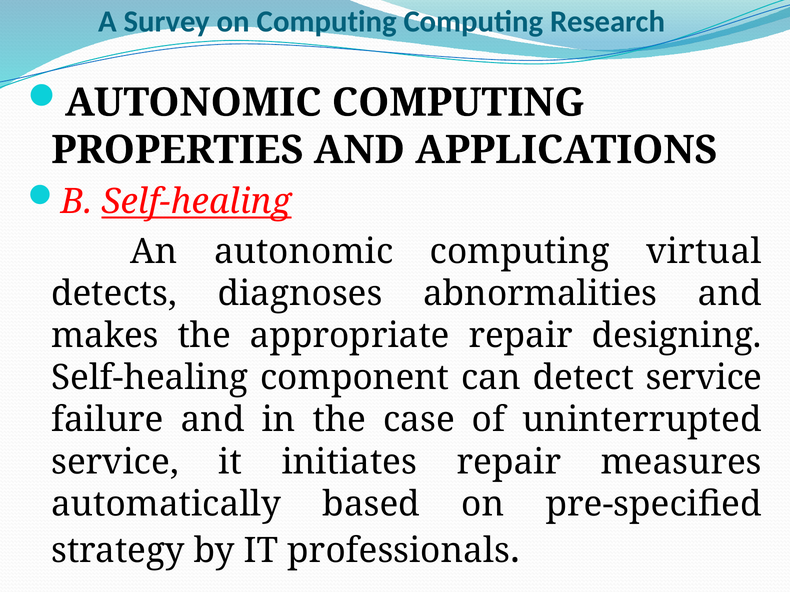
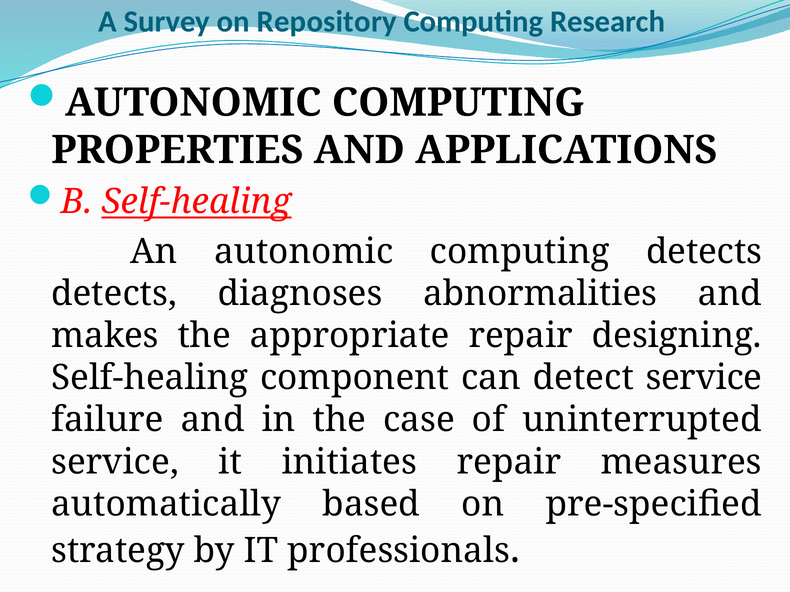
on Computing: Computing -> Repository
computing virtual: virtual -> detects
